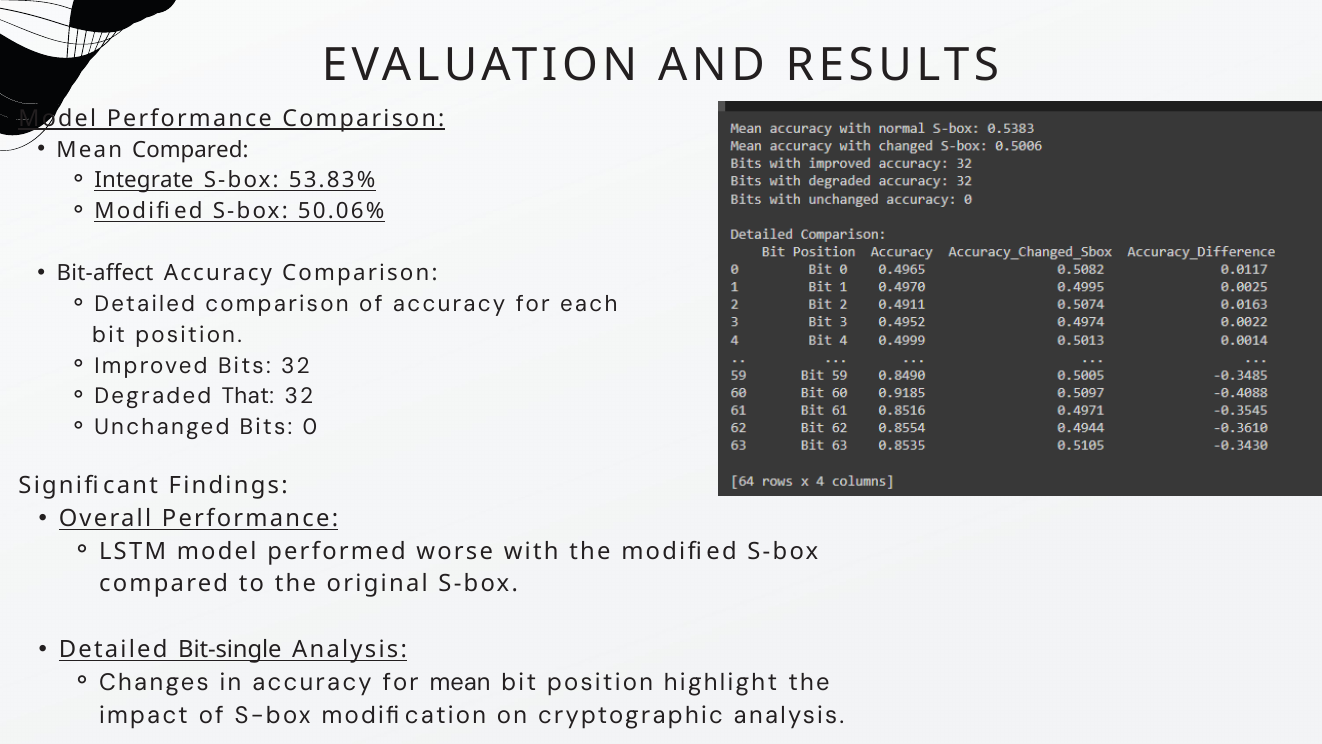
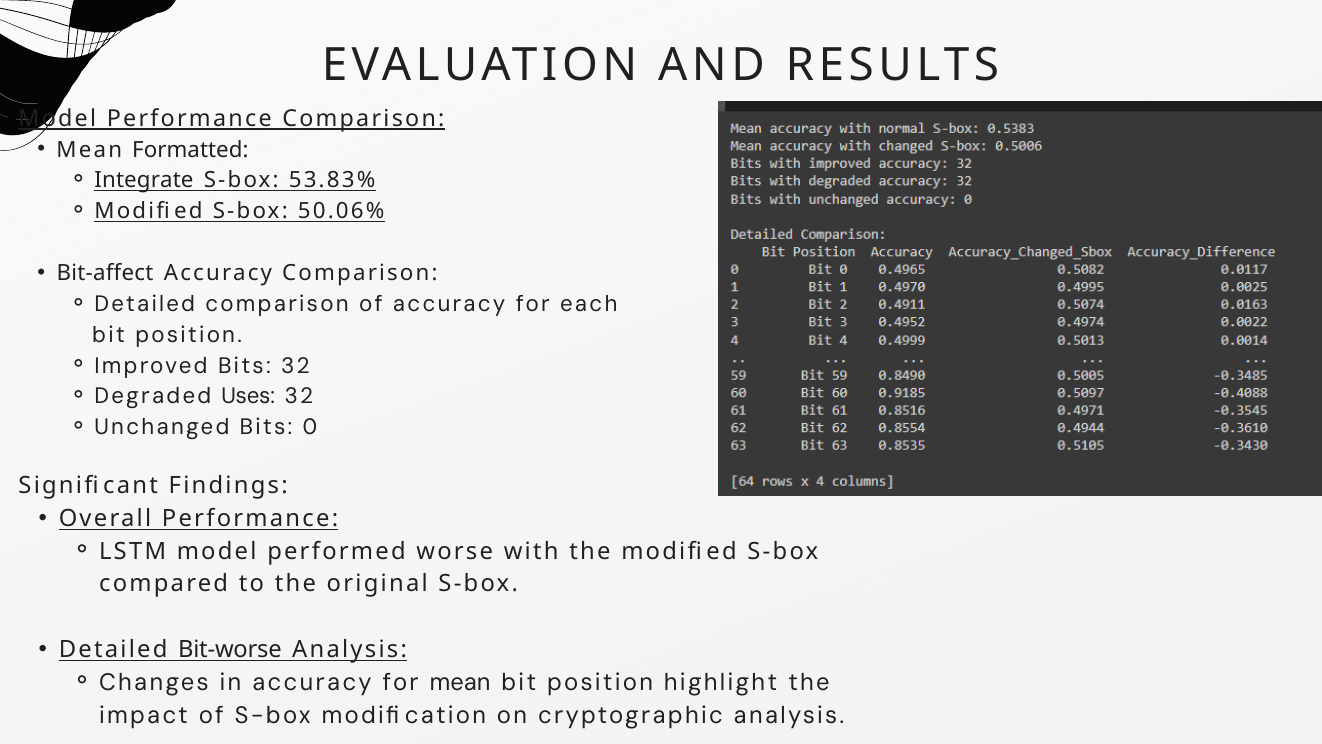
Mean Compared: Compared -> Formatted
That: That -> Uses
Bit-single: Bit-single -> Bit-worse
